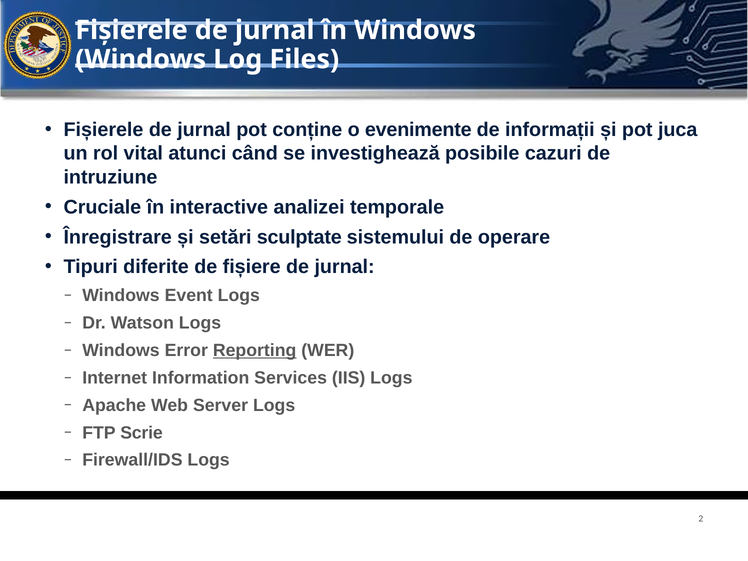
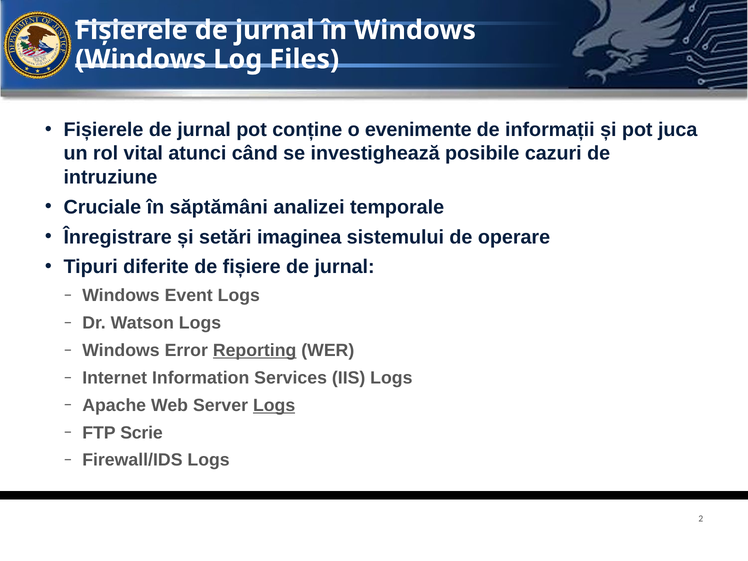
interactive: interactive -> săptămâni
sculptate: sculptate -> imaginea
Logs at (274, 405) underline: none -> present
